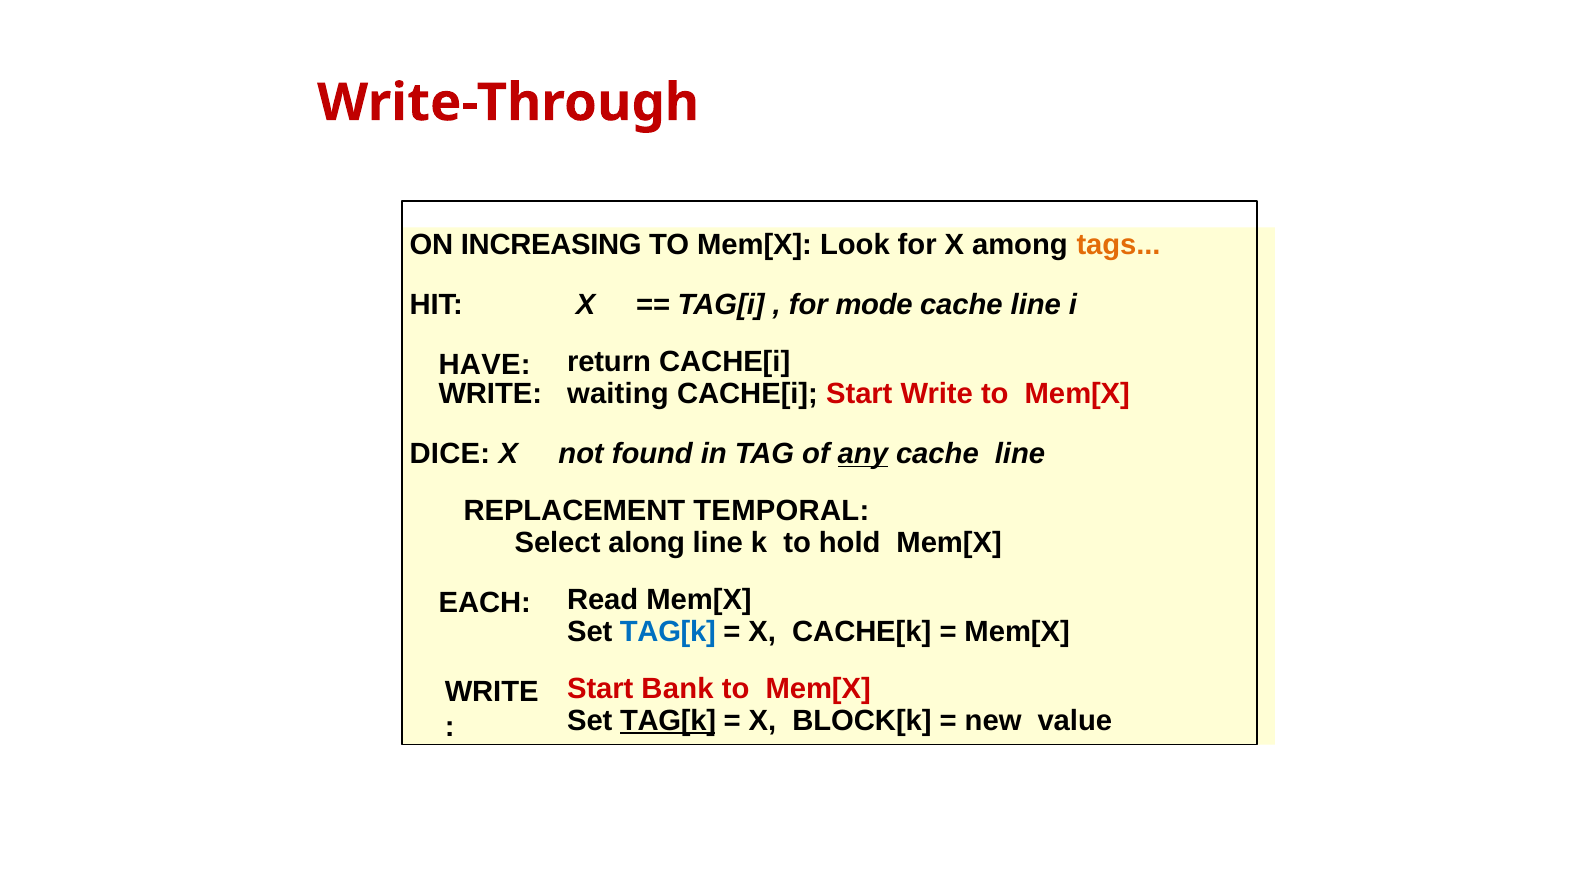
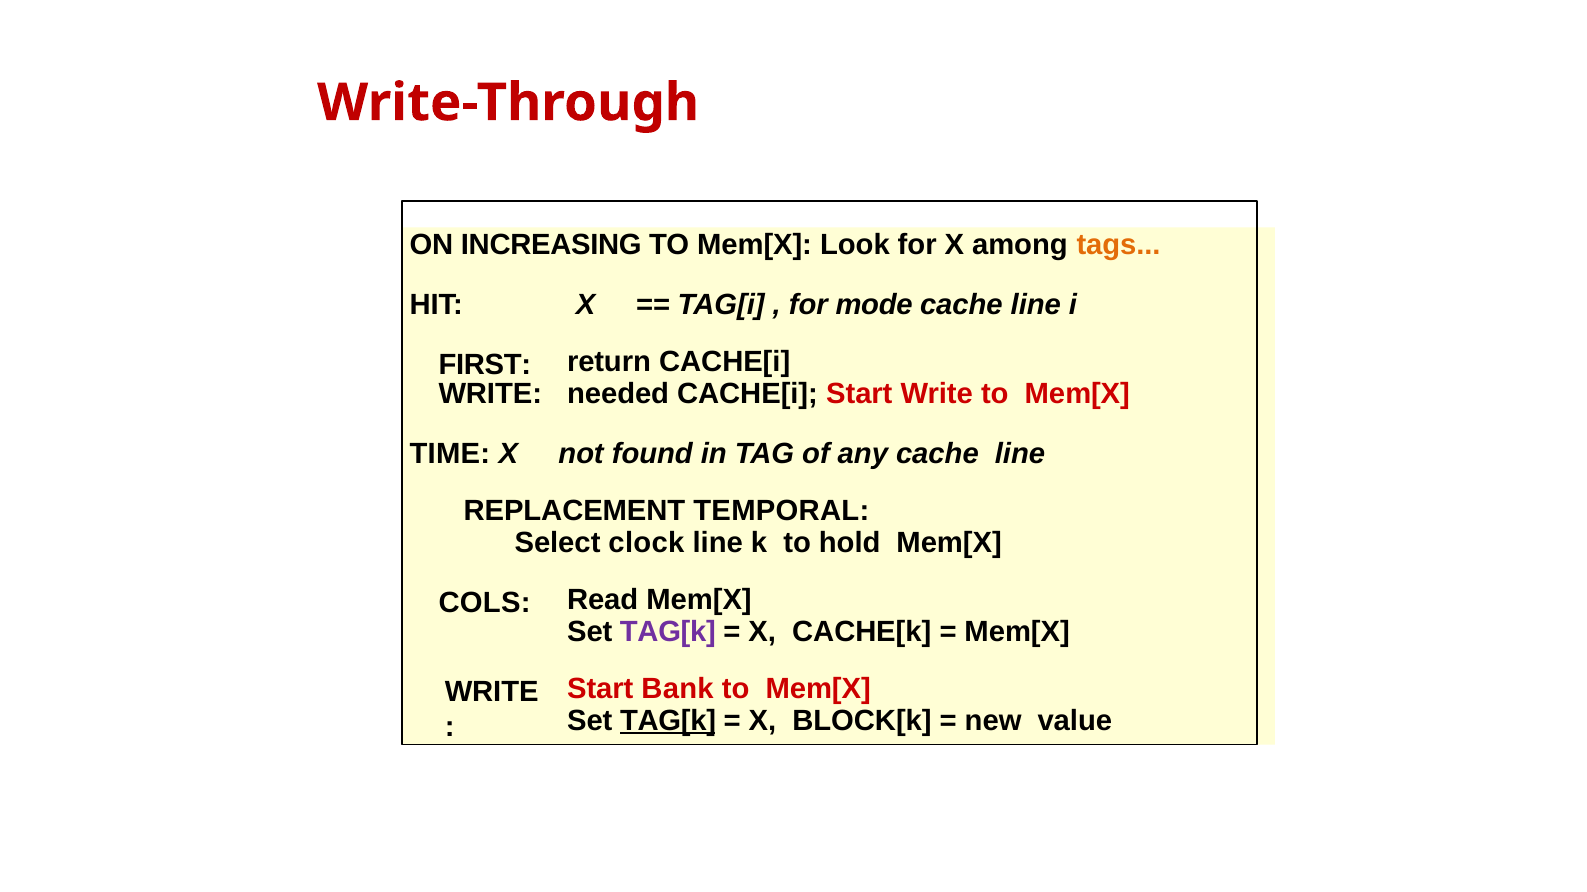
HAVE: HAVE -> FIRST
waiting: waiting -> needed
DICE: DICE -> TIME
any underline: present -> none
along: along -> clock
EACH: EACH -> COLS
TAG[k at (668, 632) colour: blue -> purple
